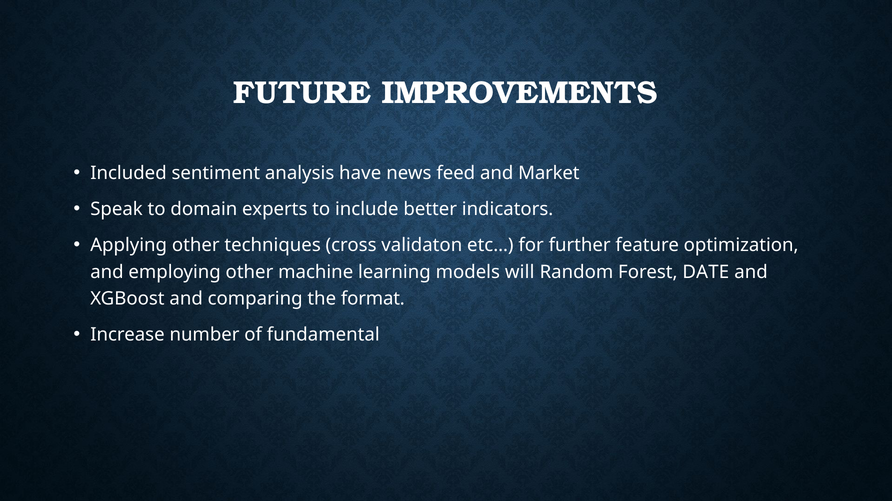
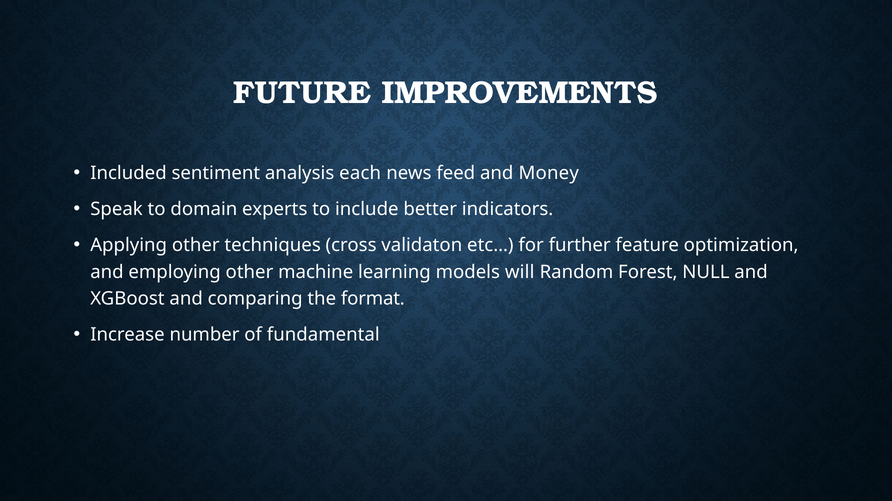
have: have -> each
Market: Market -> Money
DATE: DATE -> NULL
